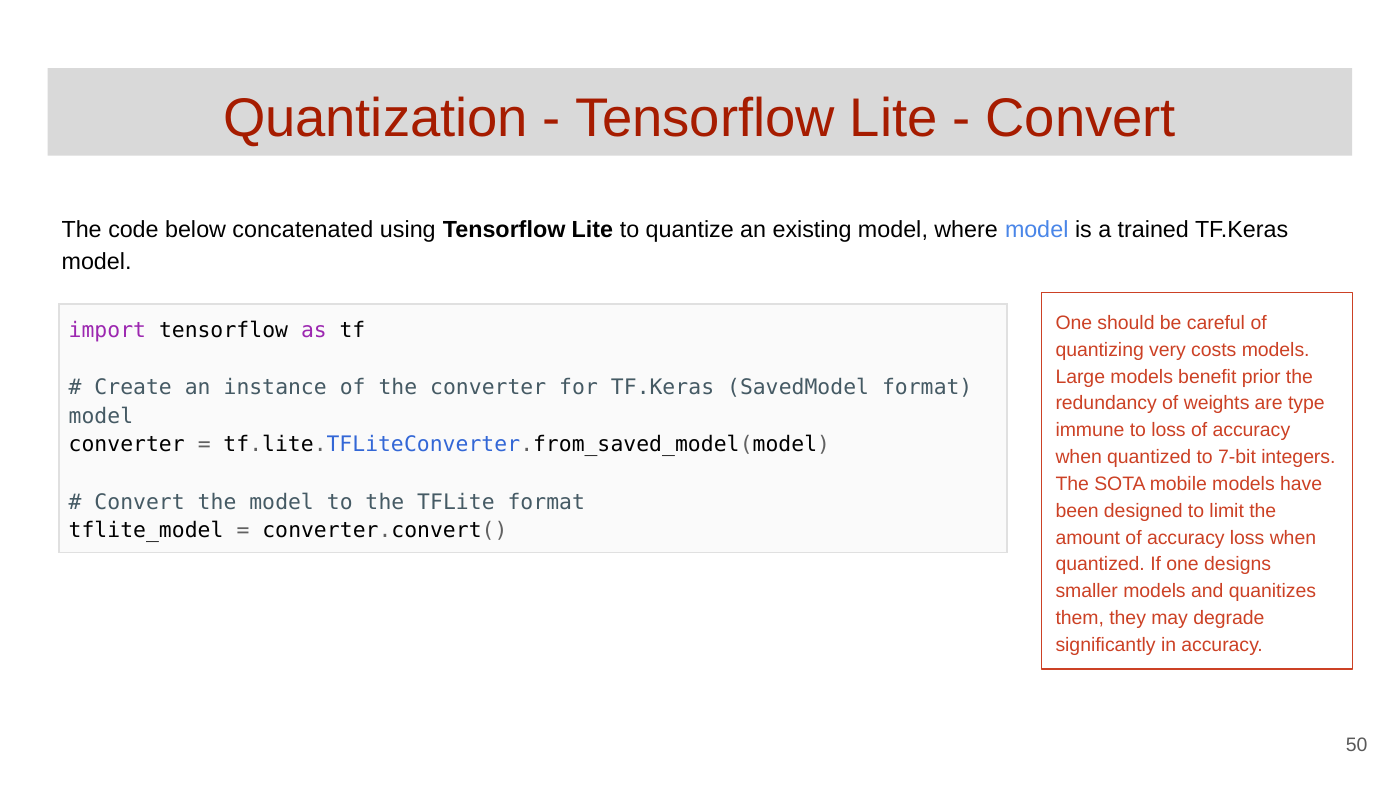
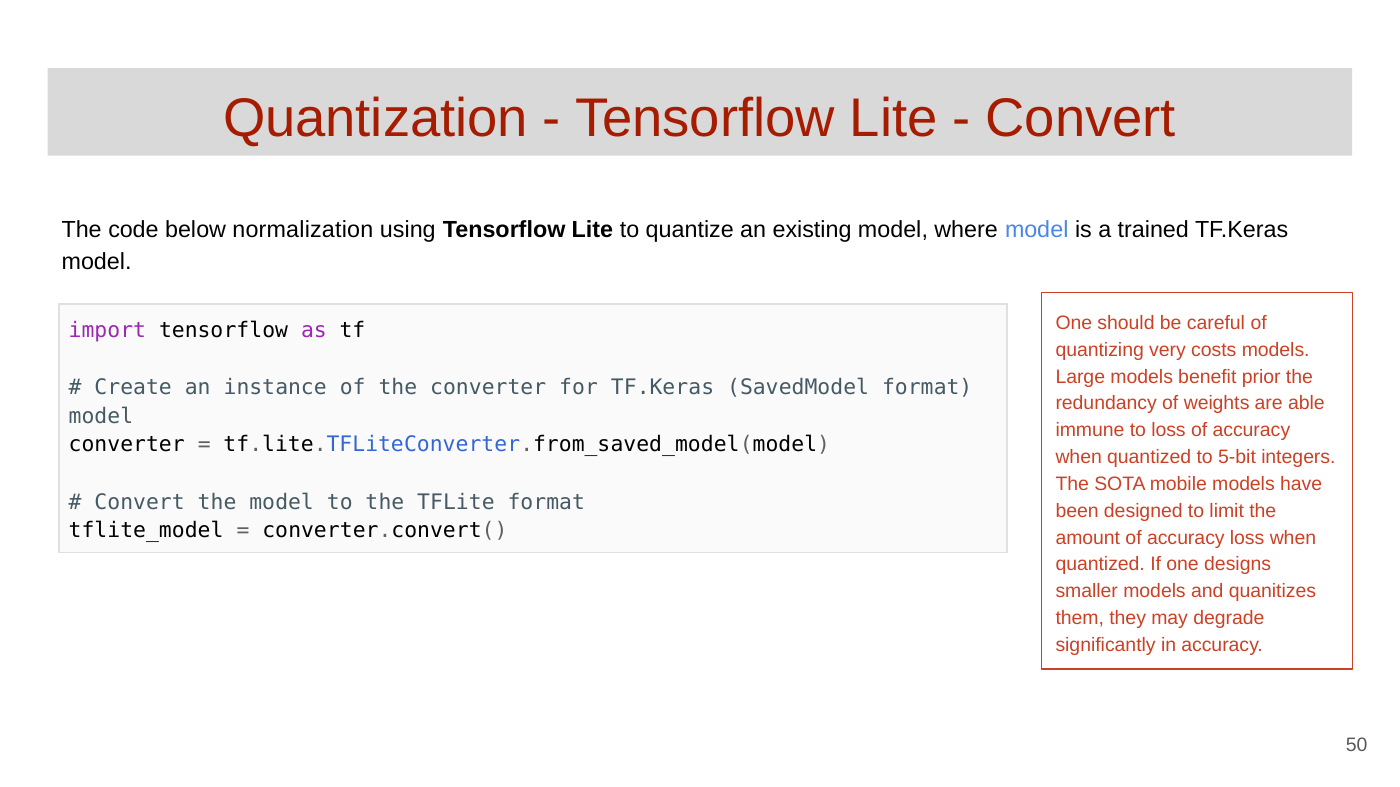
concatenated: concatenated -> normalization
type: type -> able
7-bit: 7-bit -> 5-bit
